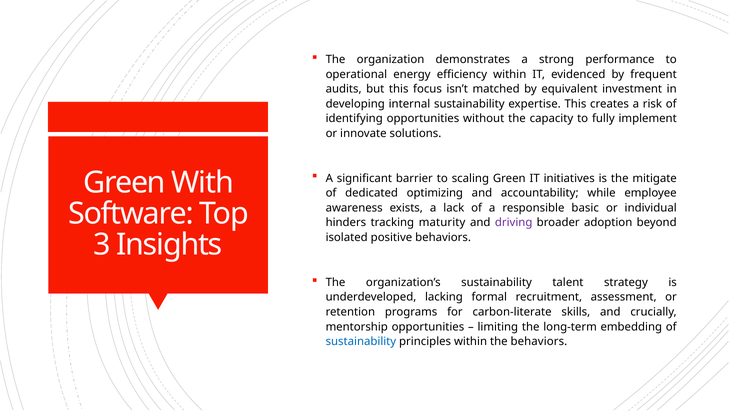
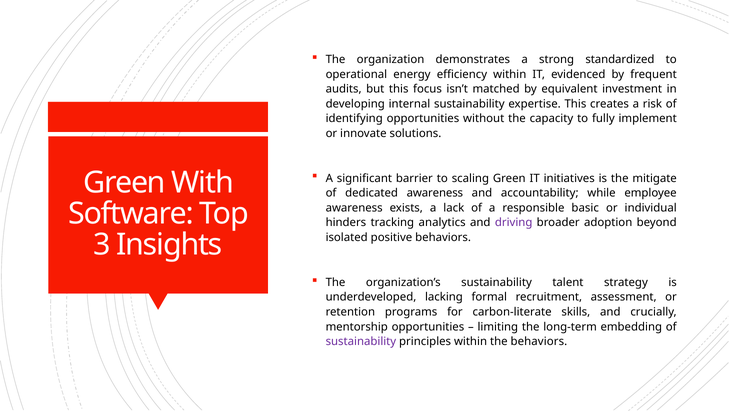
performance: performance -> standardized
dedicated optimizing: optimizing -> awareness
maturity: maturity -> analytics
sustainability at (361, 341) colour: blue -> purple
